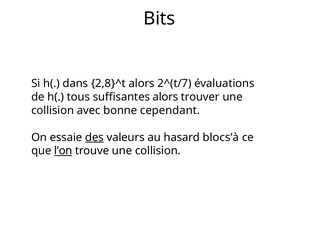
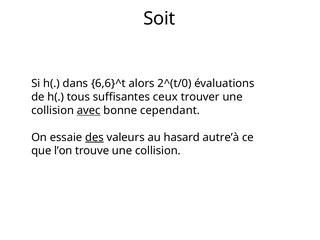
Bits: Bits -> Soit
2,8}^t: 2,8}^t -> 6,6}^t
2^(t/7: 2^(t/7 -> 2^(t/0
suffisantes alors: alors -> ceux
avec underline: none -> present
blocs’à: blocs’à -> autre’à
l’on underline: present -> none
